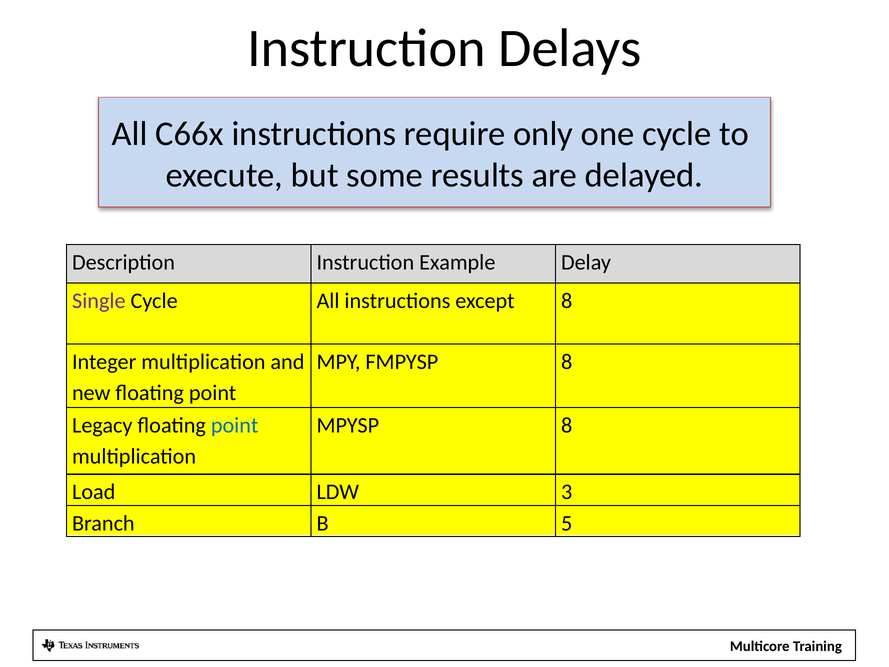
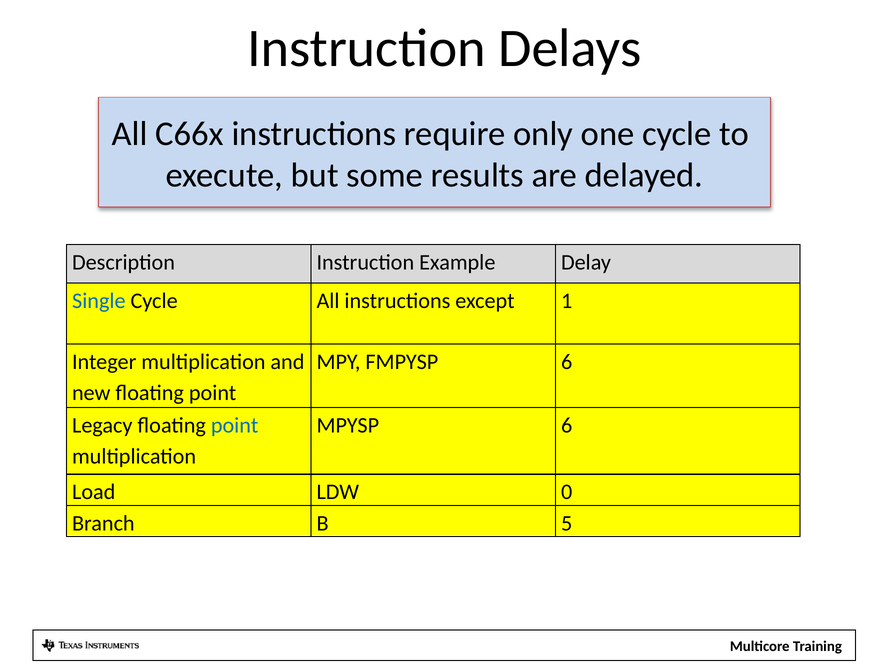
Single colour: purple -> blue
except 8: 8 -> 1
FMPYSP 8: 8 -> 6
MPYSP 8: 8 -> 6
3: 3 -> 0
